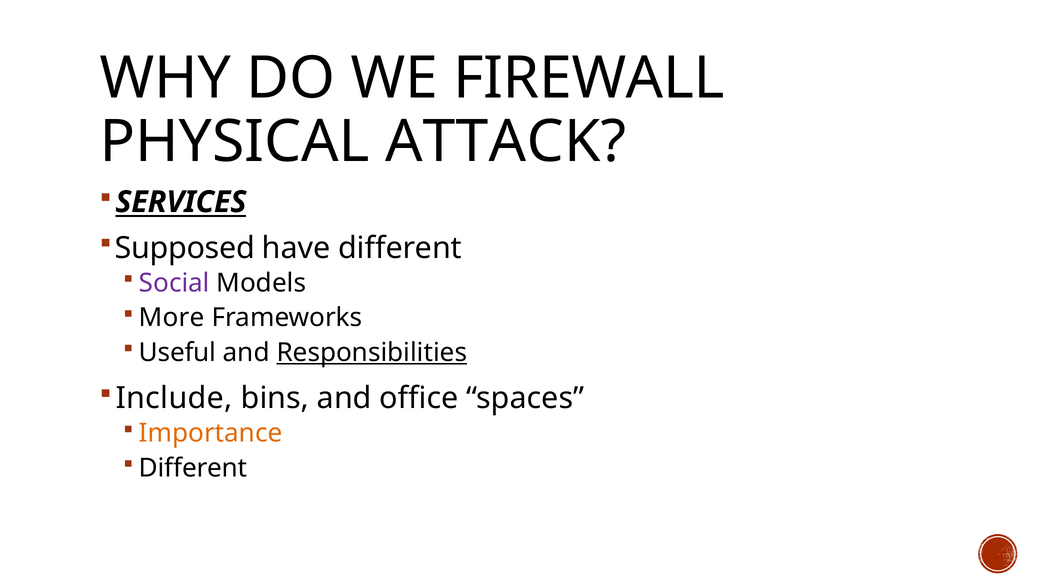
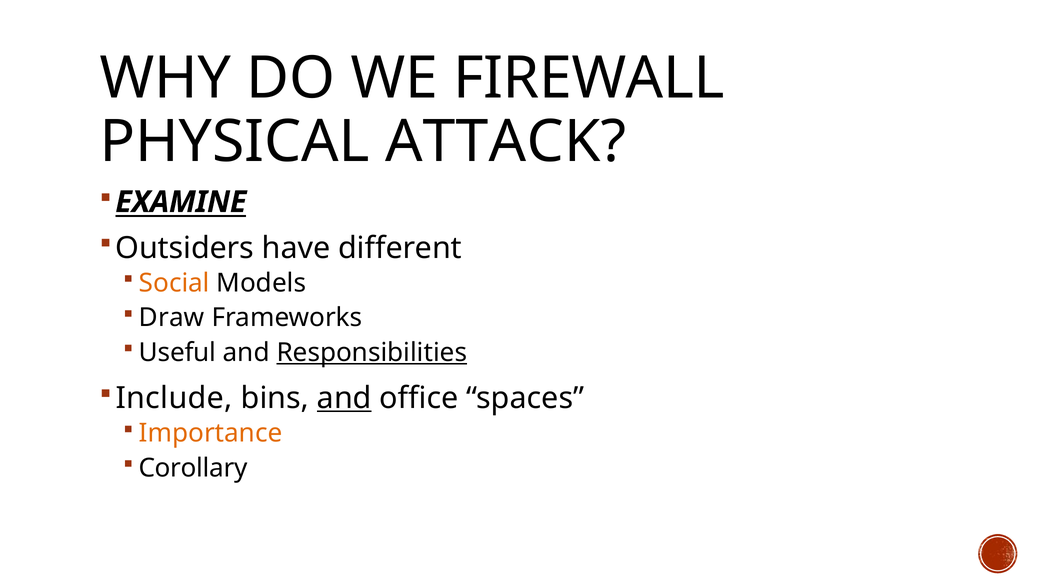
SERVICES: SERVICES -> EXAMINE
Supposed: Supposed -> Outsiders
Social colour: purple -> orange
More: More -> Draw
and at (344, 398) underline: none -> present
Different at (193, 468): Different -> Corollary
